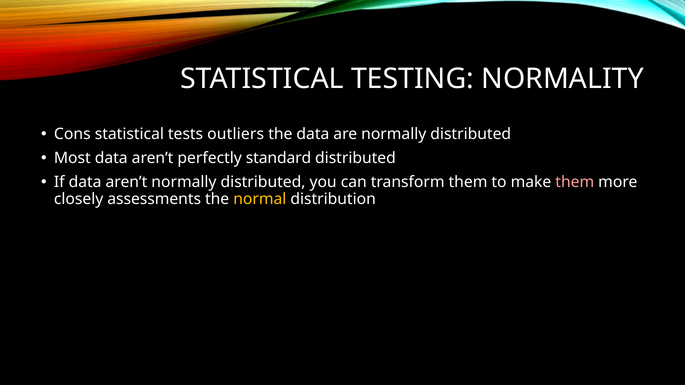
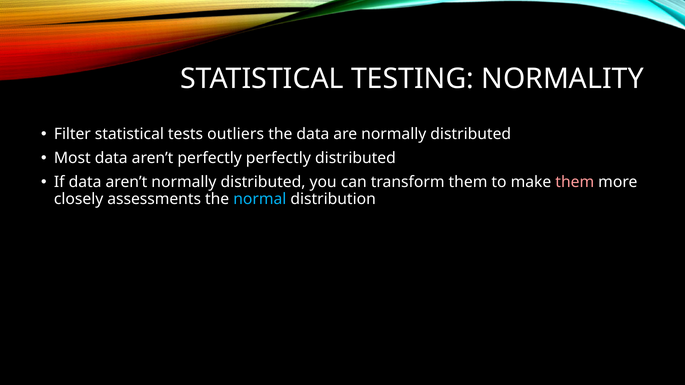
Cons: Cons -> Filter
perfectly standard: standard -> perfectly
normal colour: yellow -> light blue
